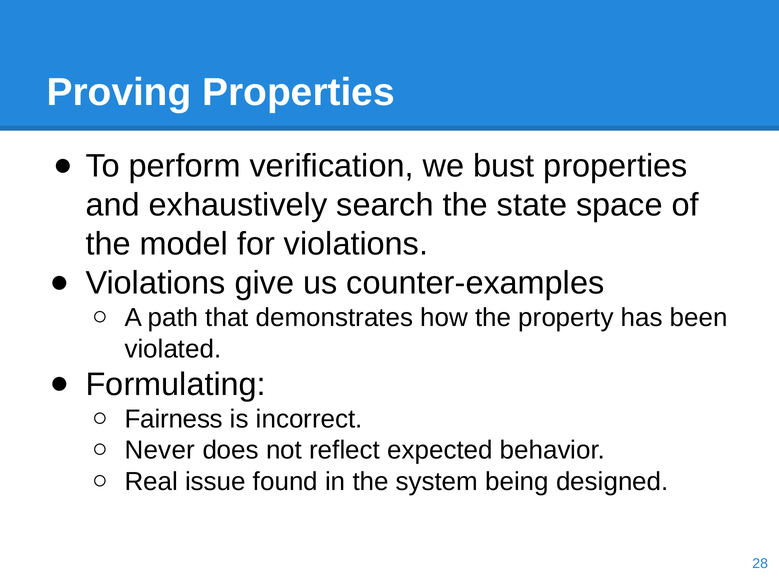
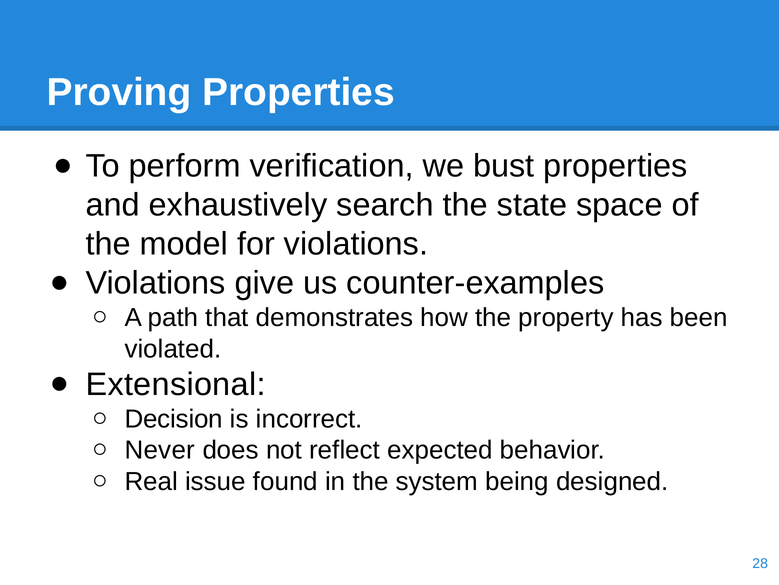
Formulating: Formulating -> Extensional
Fairness: Fairness -> Decision
